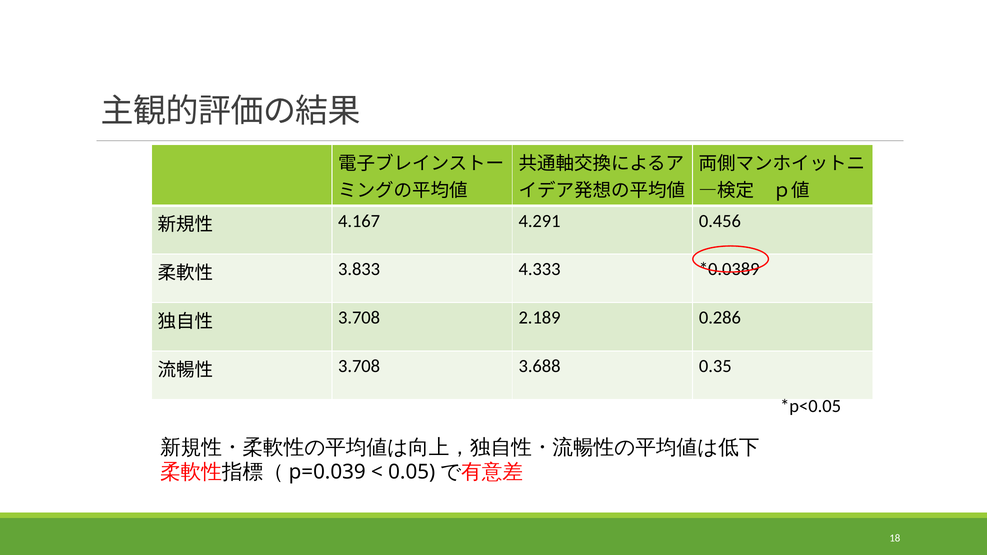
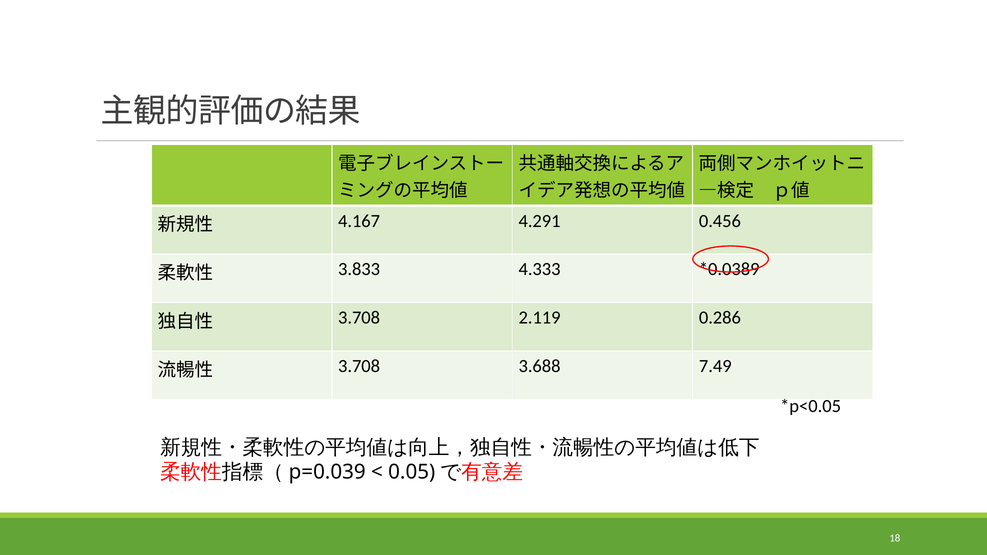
2.189: 2.189 -> 2.119
0.35: 0.35 -> 7.49
